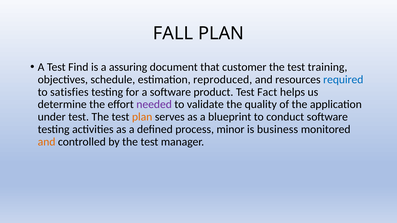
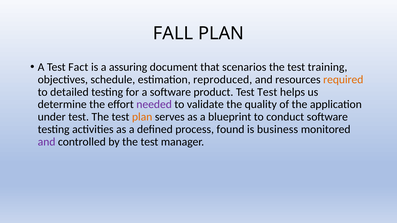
Find: Find -> Fact
customer: customer -> scenarios
required colour: blue -> orange
satisfies: satisfies -> detailed
Test Fact: Fact -> Test
minor: minor -> found
and at (47, 142) colour: orange -> purple
